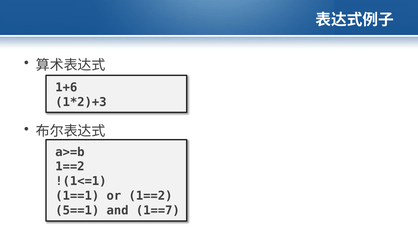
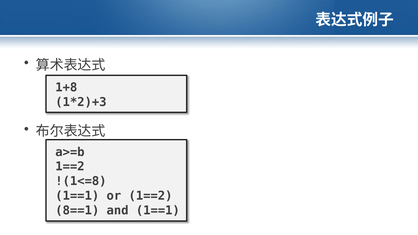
1+6: 1+6 -> 1+8
!(1<=1: !(1<=1 -> !(1<=8
5==1: 5==1 -> 8==1
and 1==7: 1==7 -> 1==1
